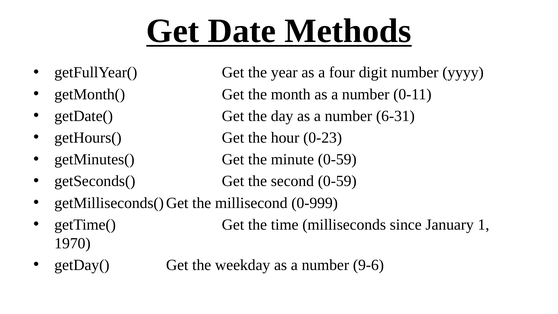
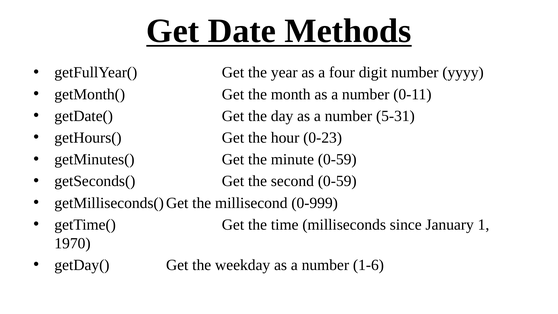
6-31: 6-31 -> 5-31
9-6: 9-6 -> 1-6
